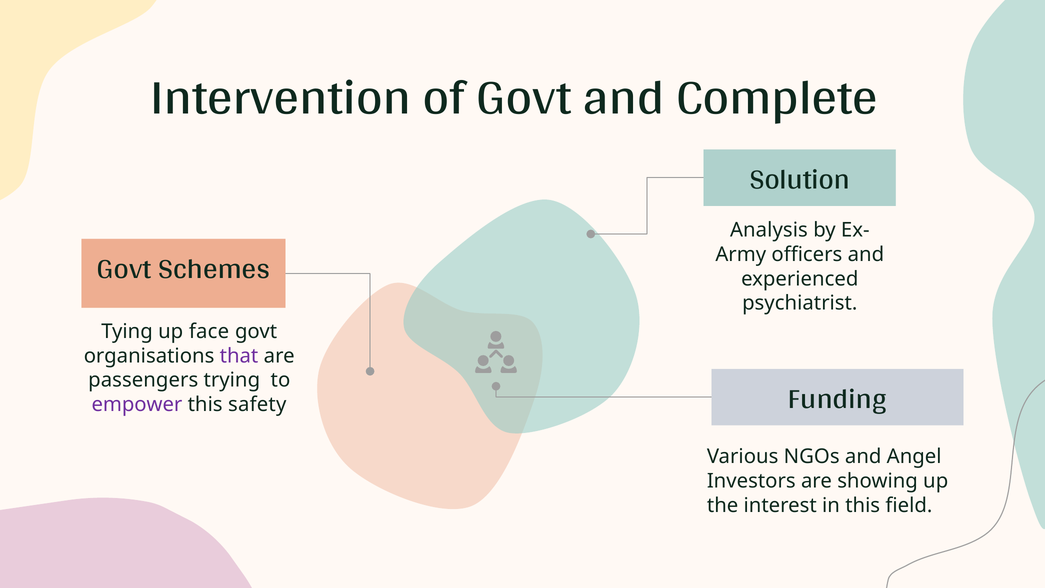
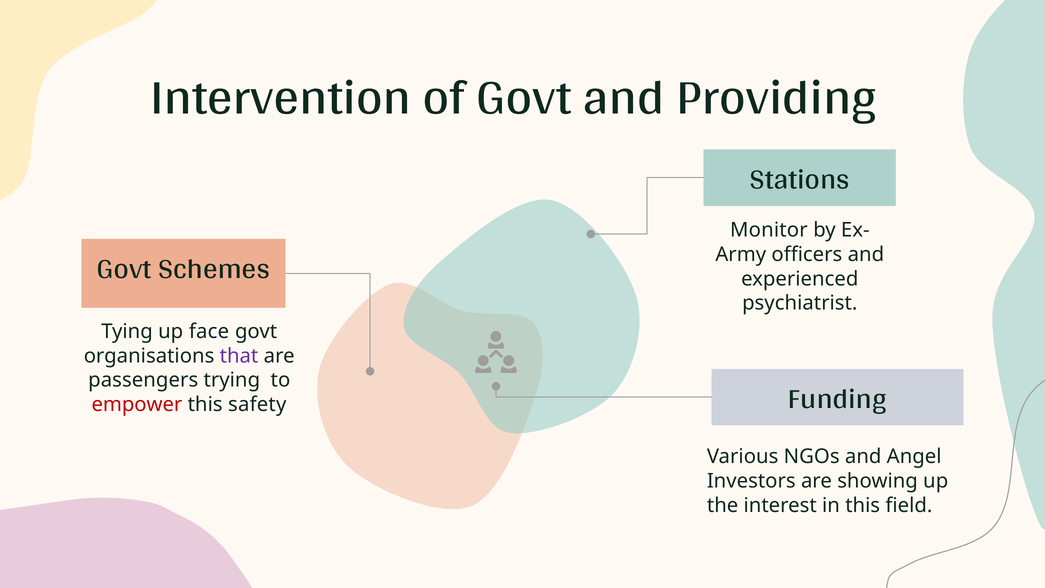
Complete: Complete -> Providing
Solution: Solution -> Stations
Analysis: Analysis -> Monitor
empower colour: purple -> red
